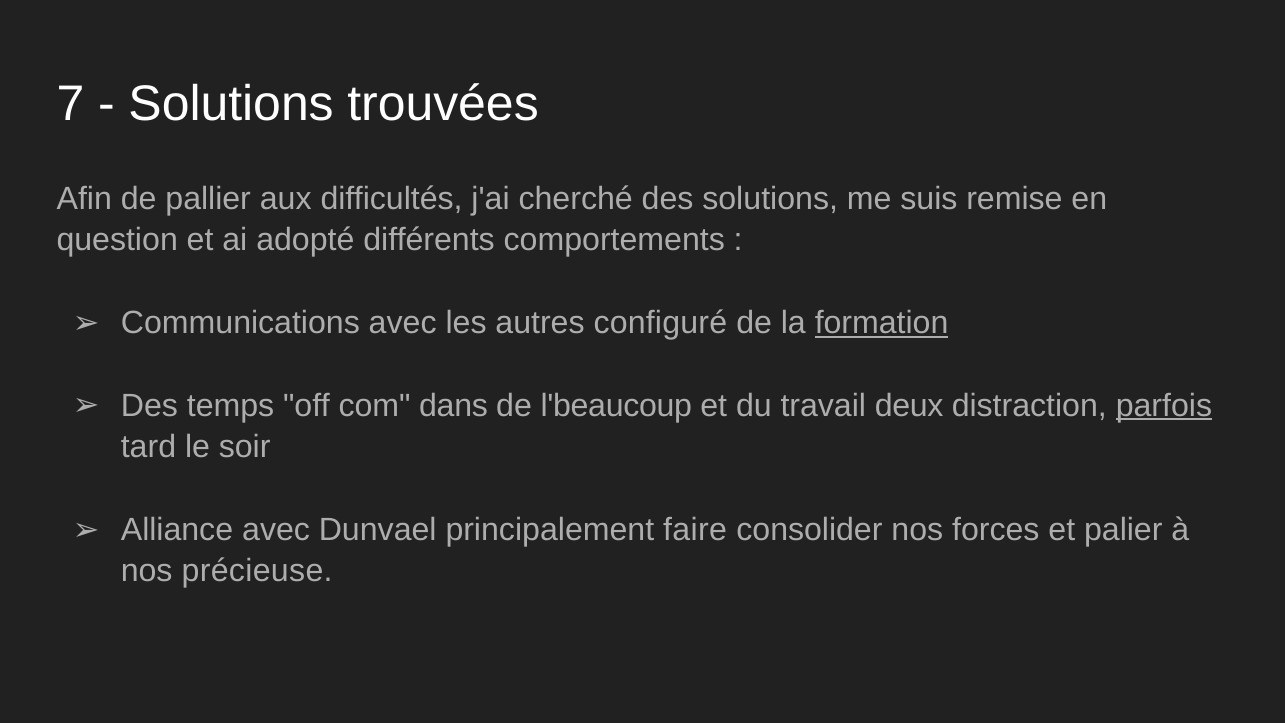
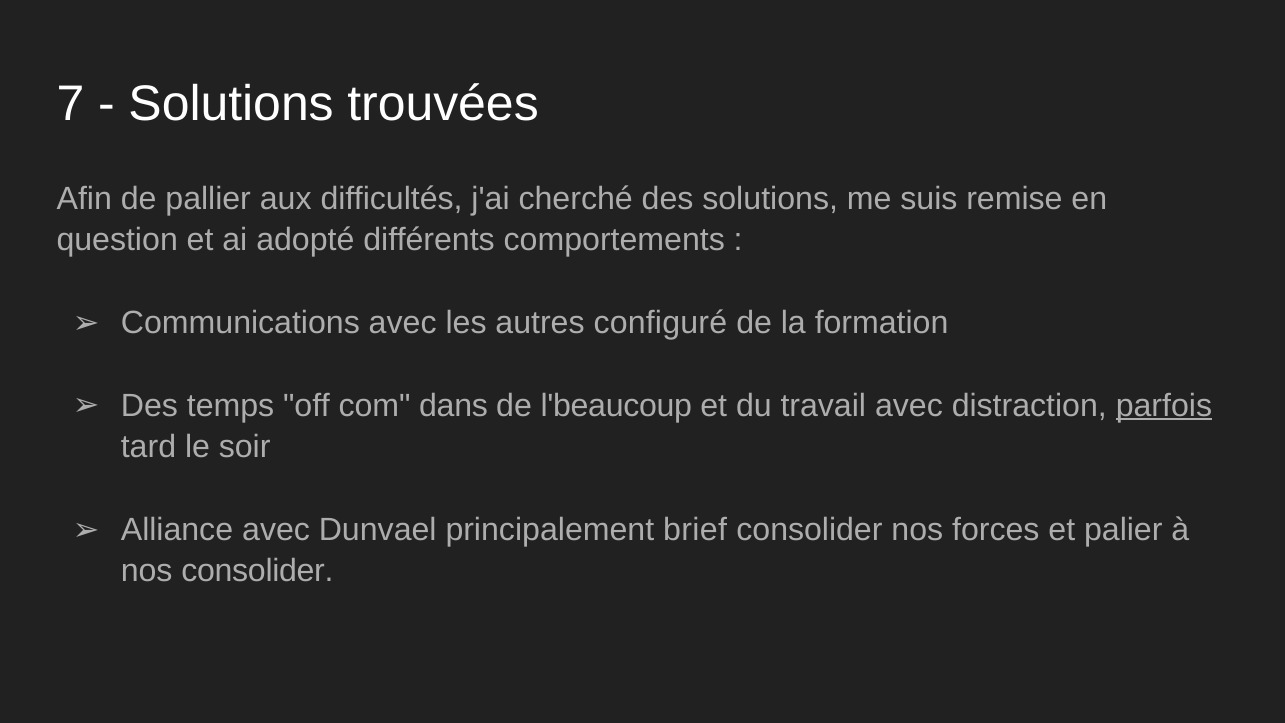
formation underline: present -> none
travail deux: deux -> avec
faire: faire -> brief
nos précieuse: précieuse -> consolider
